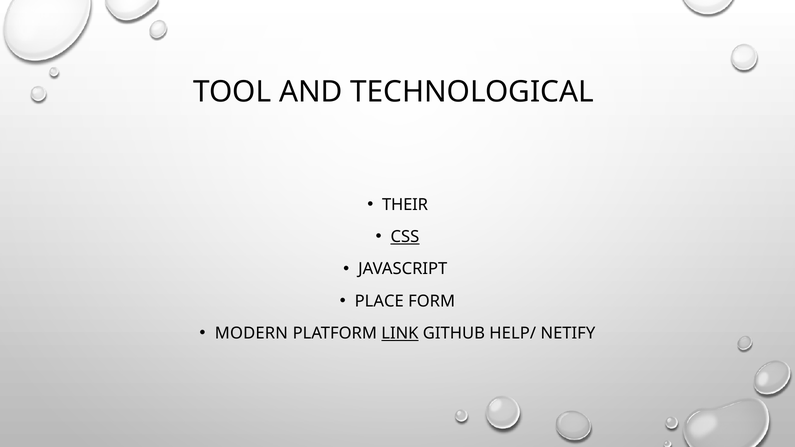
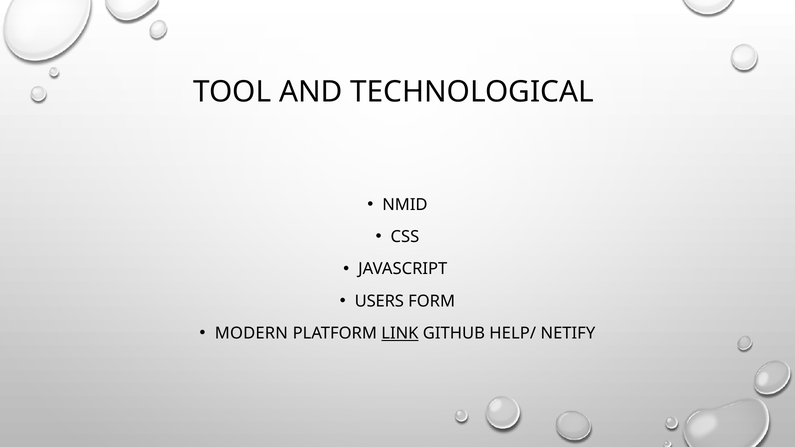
THEIR: THEIR -> NMID
CSS underline: present -> none
PLACE: PLACE -> USERS
